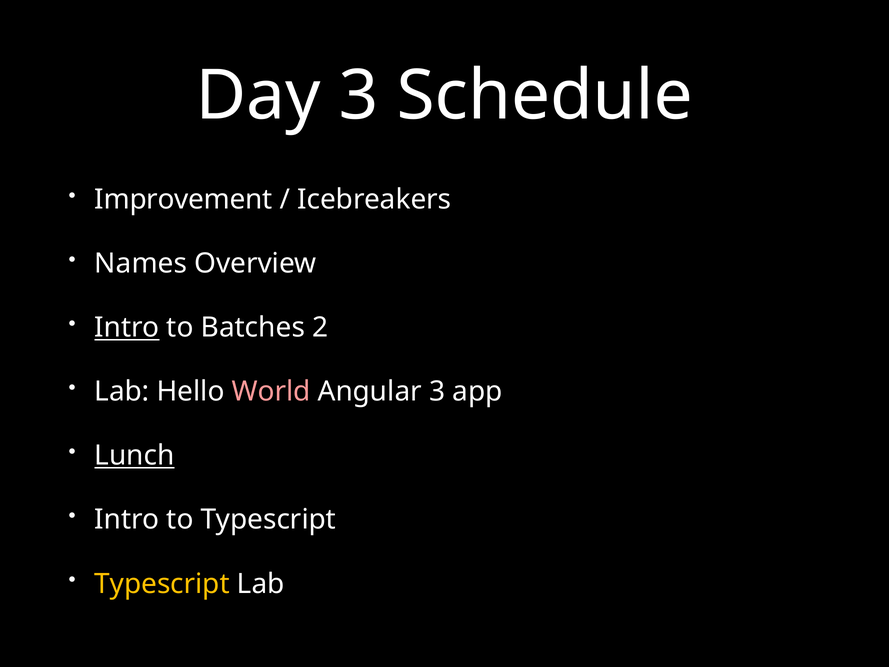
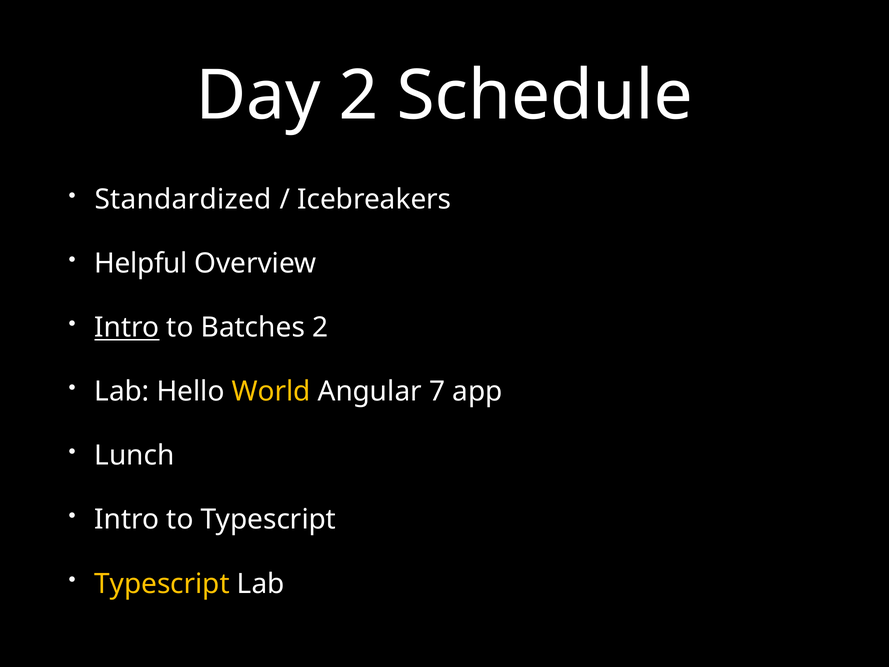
Day 3: 3 -> 2
Improvement: Improvement -> Standardized
Names: Names -> Helpful
World colour: pink -> yellow
Angular 3: 3 -> 7
Lunch underline: present -> none
